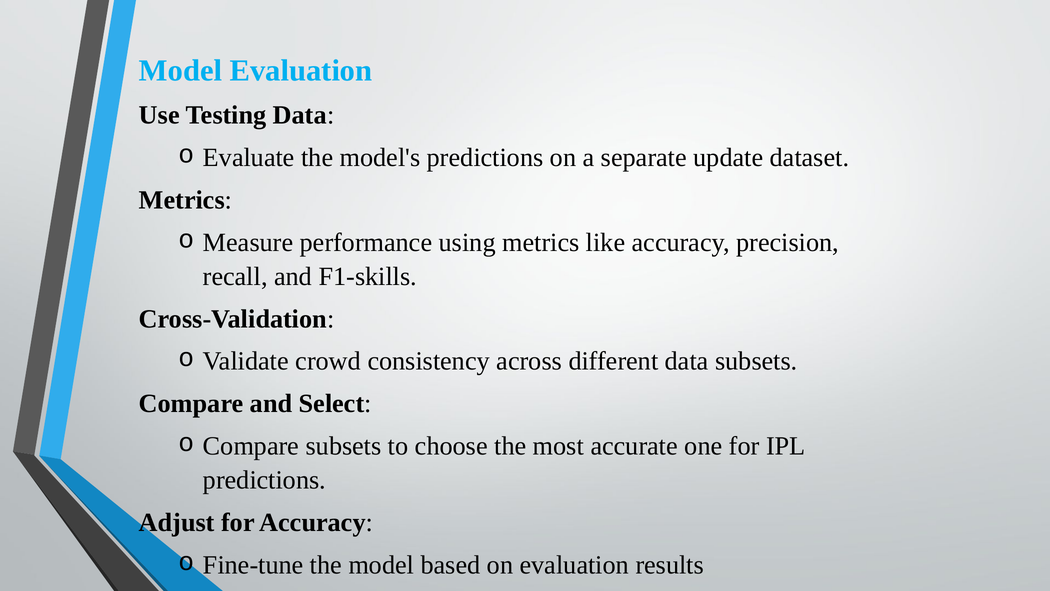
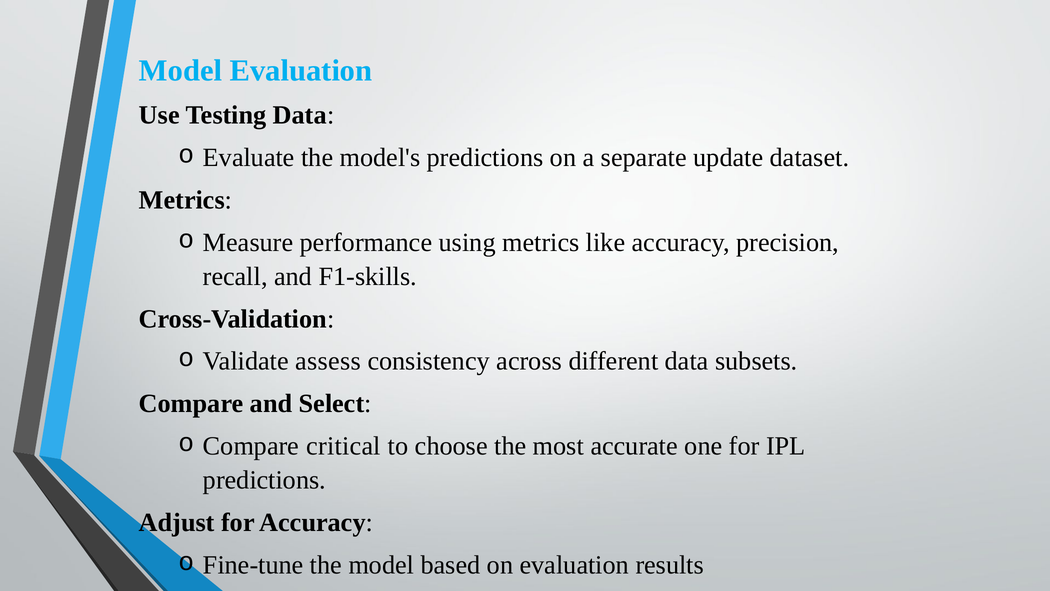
crowd: crowd -> assess
Compare subsets: subsets -> critical
